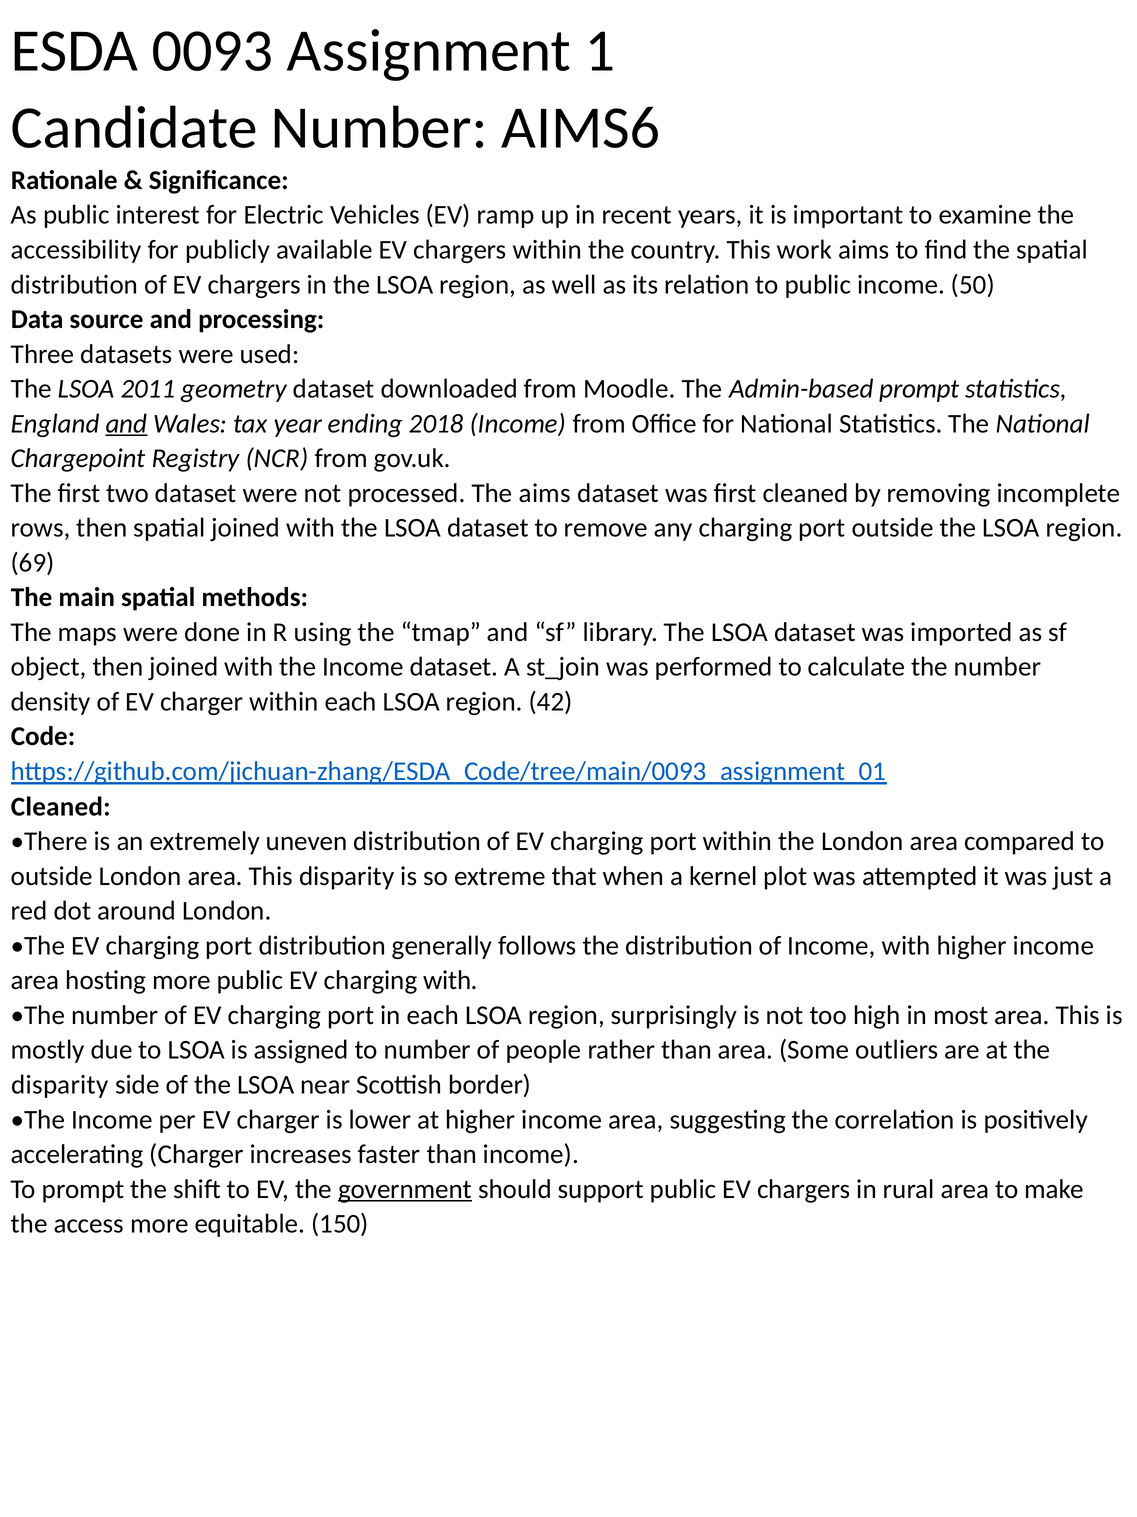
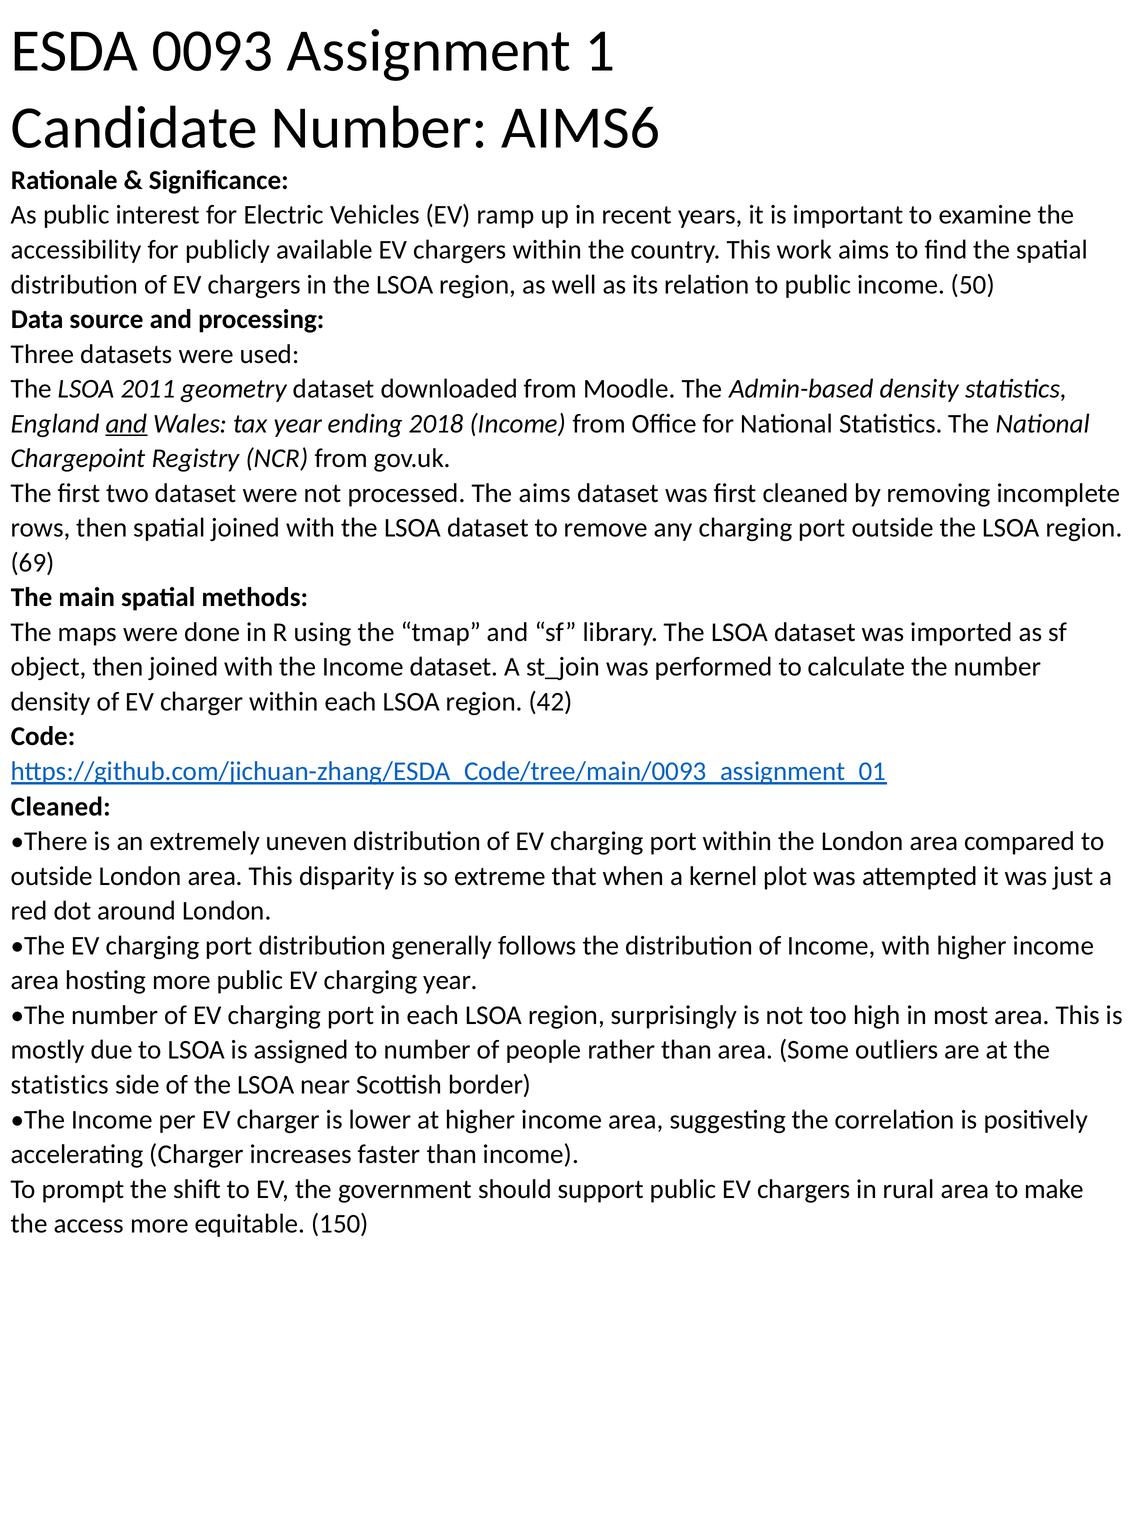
Admin-based prompt: prompt -> density
charging with: with -> year
disparity at (60, 1084): disparity -> statistics
government underline: present -> none
